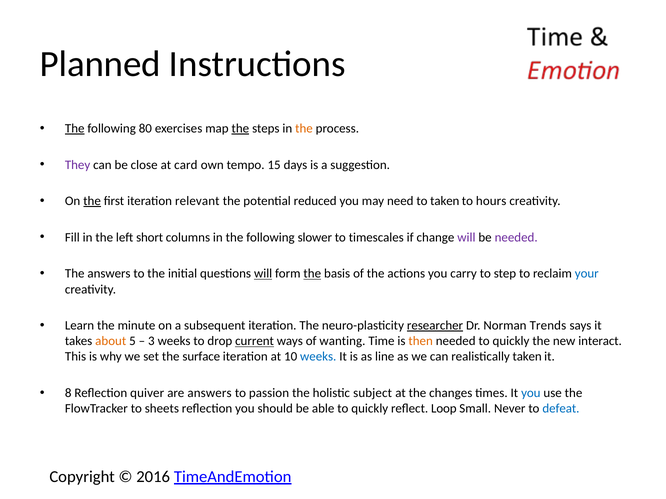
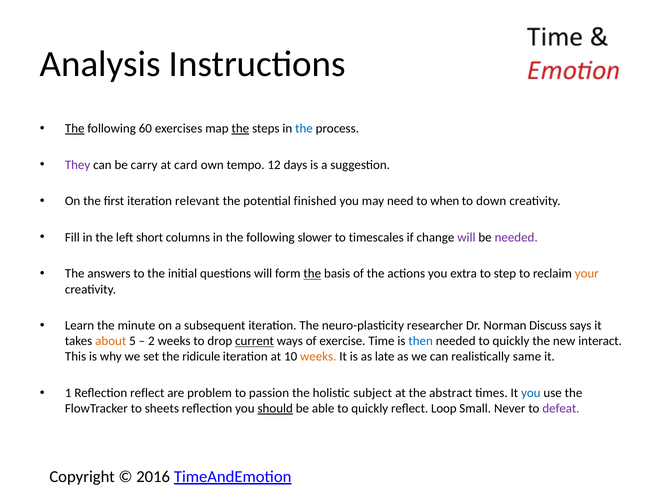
Planned: Planned -> Analysis
80: 80 -> 60
the at (304, 129) colour: orange -> blue
close: close -> carry
15: 15 -> 12
the at (92, 201) underline: present -> none
reduced: reduced -> finished
to taken: taken -> when
hours: hours -> down
will at (263, 274) underline: present -> none
carry: carry -> extra
your colour: blue -> orange
researcher underline: present -> none
Trends: Trends -> Discuss
3: 3 -> 2
wanting: wanting -> exercise
then colour: orange -> blue
surface: surface -> ridicule
weeks at (318, 357) colour: blue -> orange
line: line -> late
realistically taken: taken -> same
8: 8 -> 1
Reflection quiver: quiver -> reflect
are answers: answers -> problem
changes: changes -> abstract
should underline: none -> present
defeat colour: blue -> purple
